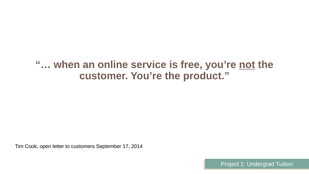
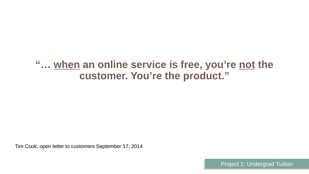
when underline: none -> present
